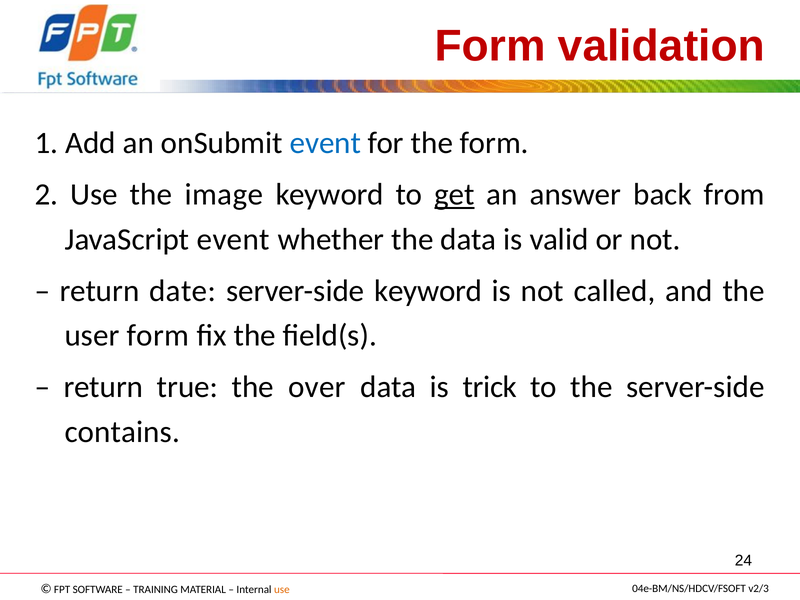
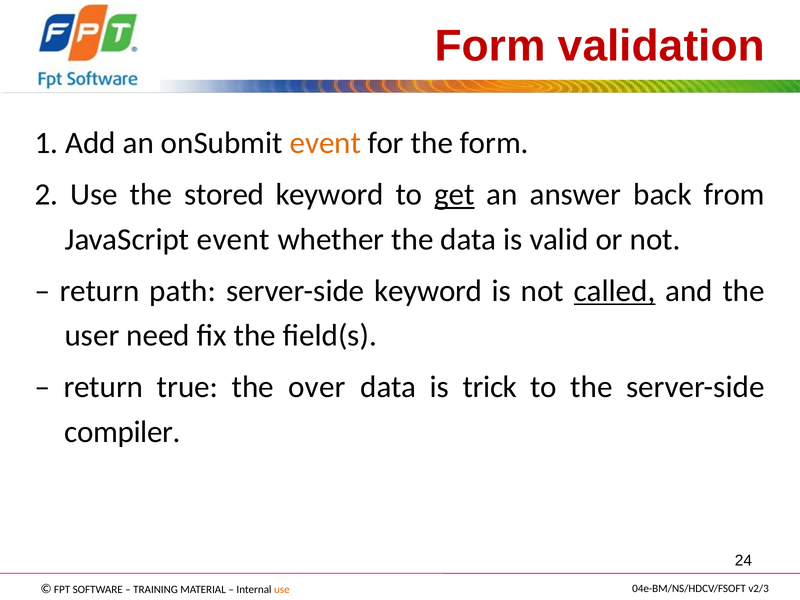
event at (325, 143) colour: blue -> orange
image: image -> stored
date: date -> path
called underline: none -> present
user form: form -> need
contains: contains -> compiler
